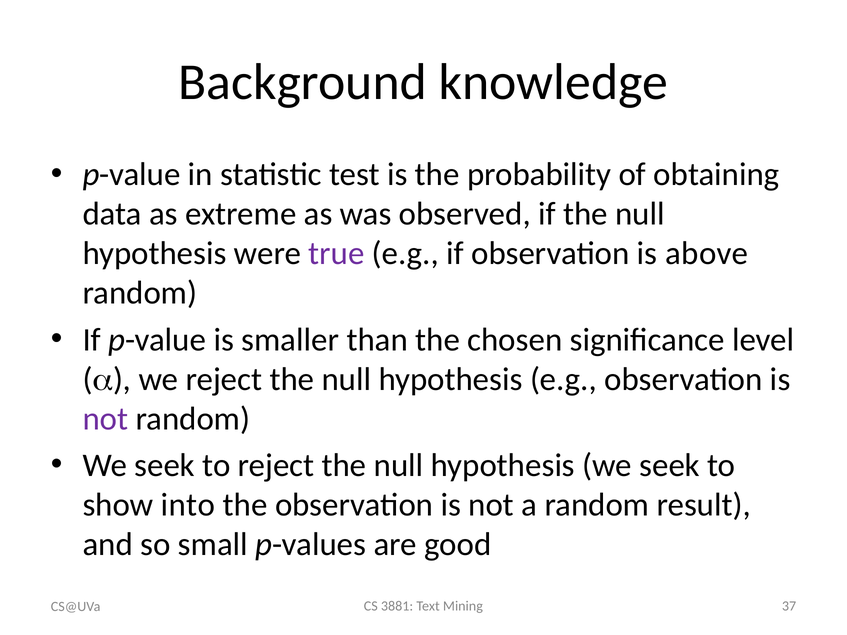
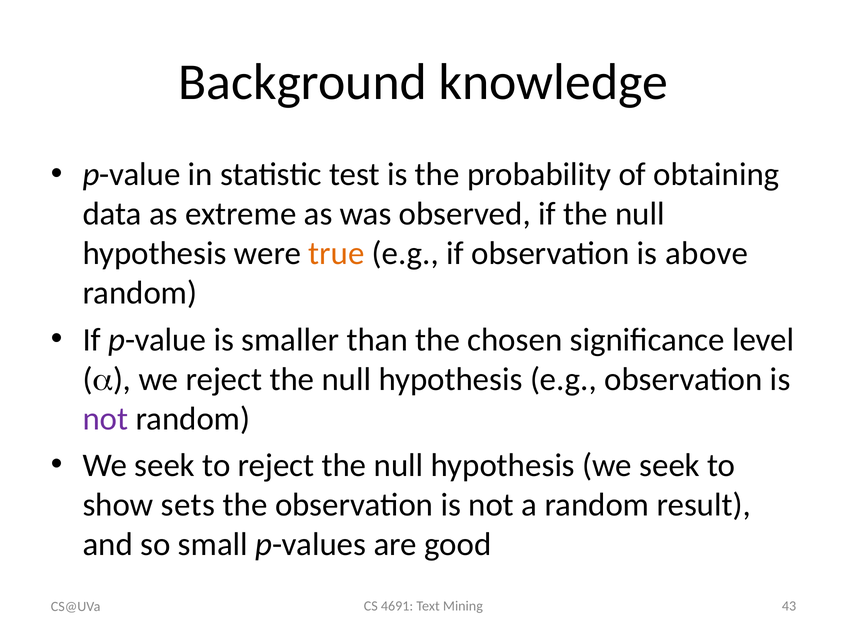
true colour: purple -> orange
into: into -> sets
3881: 3881 -> 4691
37: 37 -> 43
